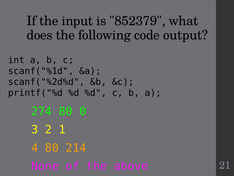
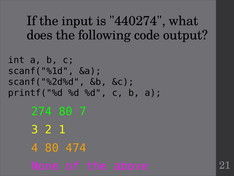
852379: 852379 -> 440274
0: 0 -> 7
214: 214 -> 474
